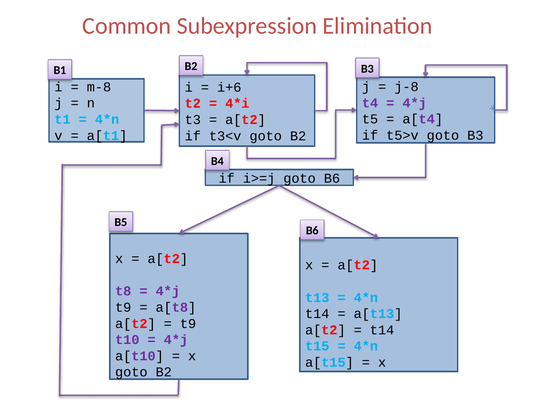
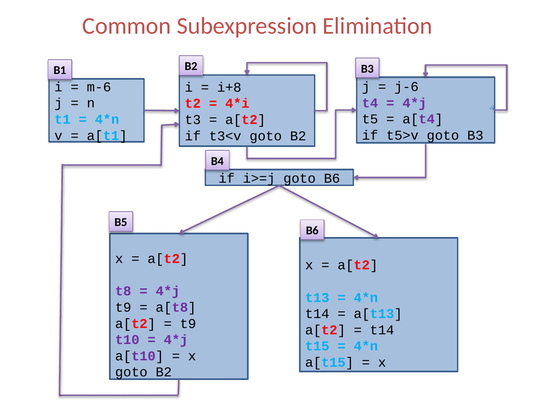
j-8: j-8 -> j-6
m-8: m-8 -> m-6
i+6: i+6 -> i+8
